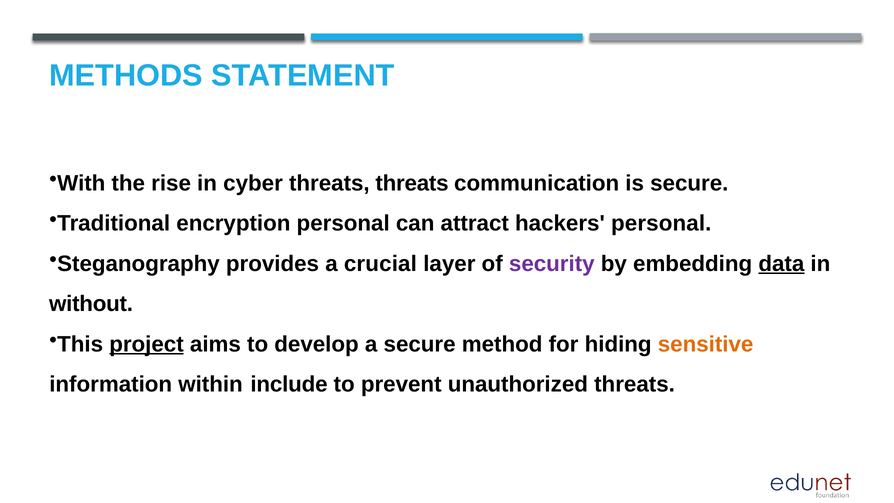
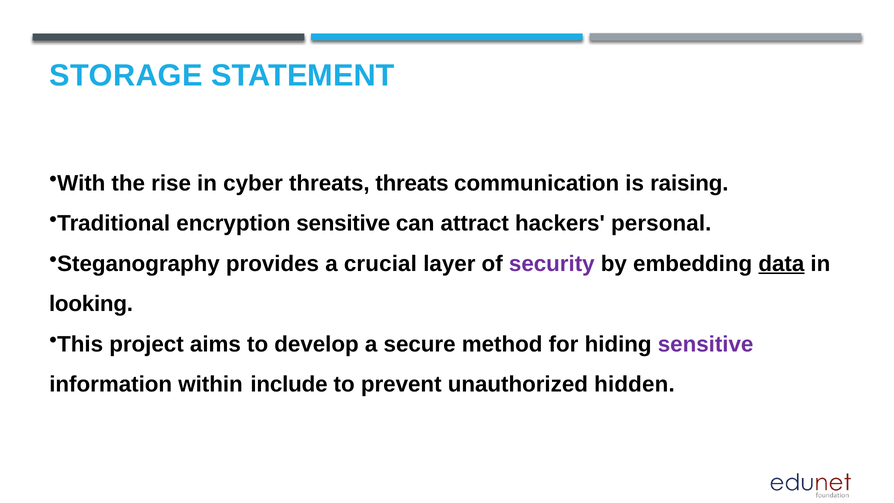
METHODS: METHODS -> STORAGE
is secure: secure -> raising
encryption personal: personal -> sensitive
without: without -> looking
project underline: present -> none
sensitive at (706, 344) colour: orange -> purple
unauthorized threats: threats -> hidden
